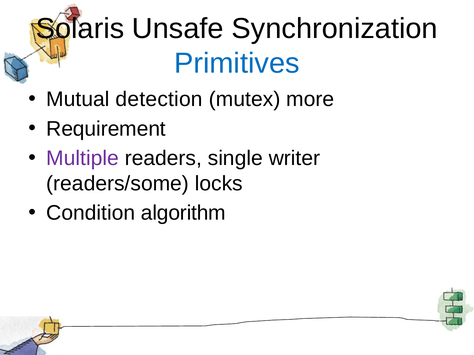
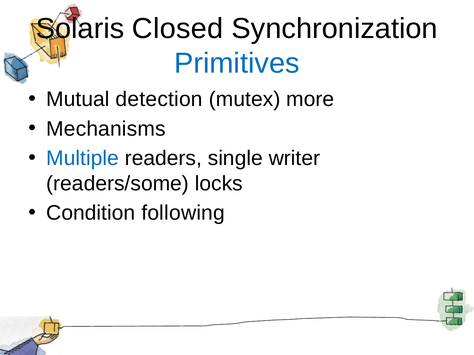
Unsafe: Unsafe -> Closed
Requirement: Requirement -> Mechanisms
Multiple colour: purple -> blue
algorithm: algorithm -> following
